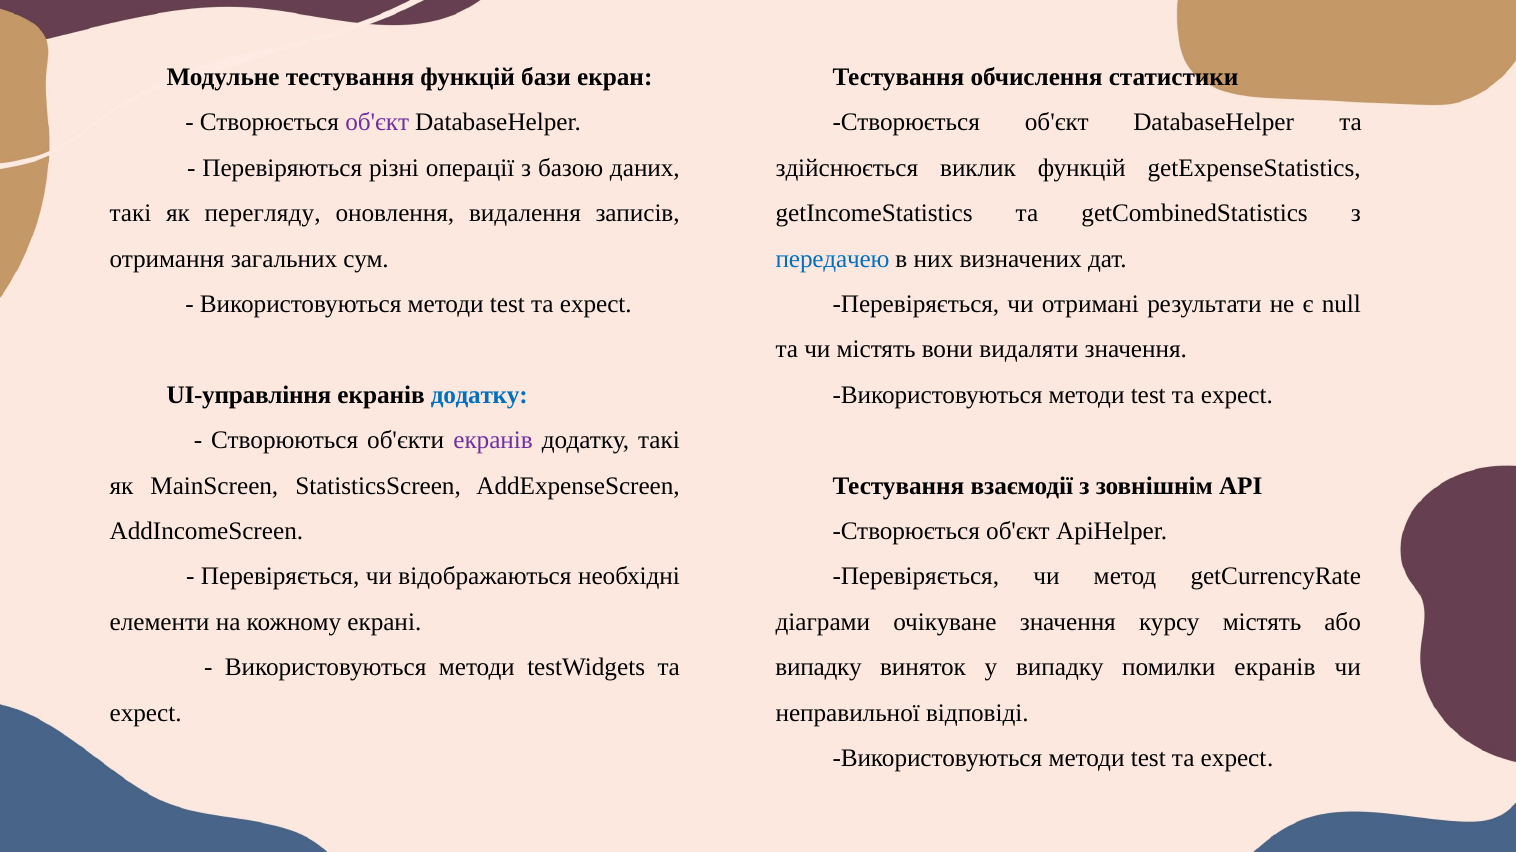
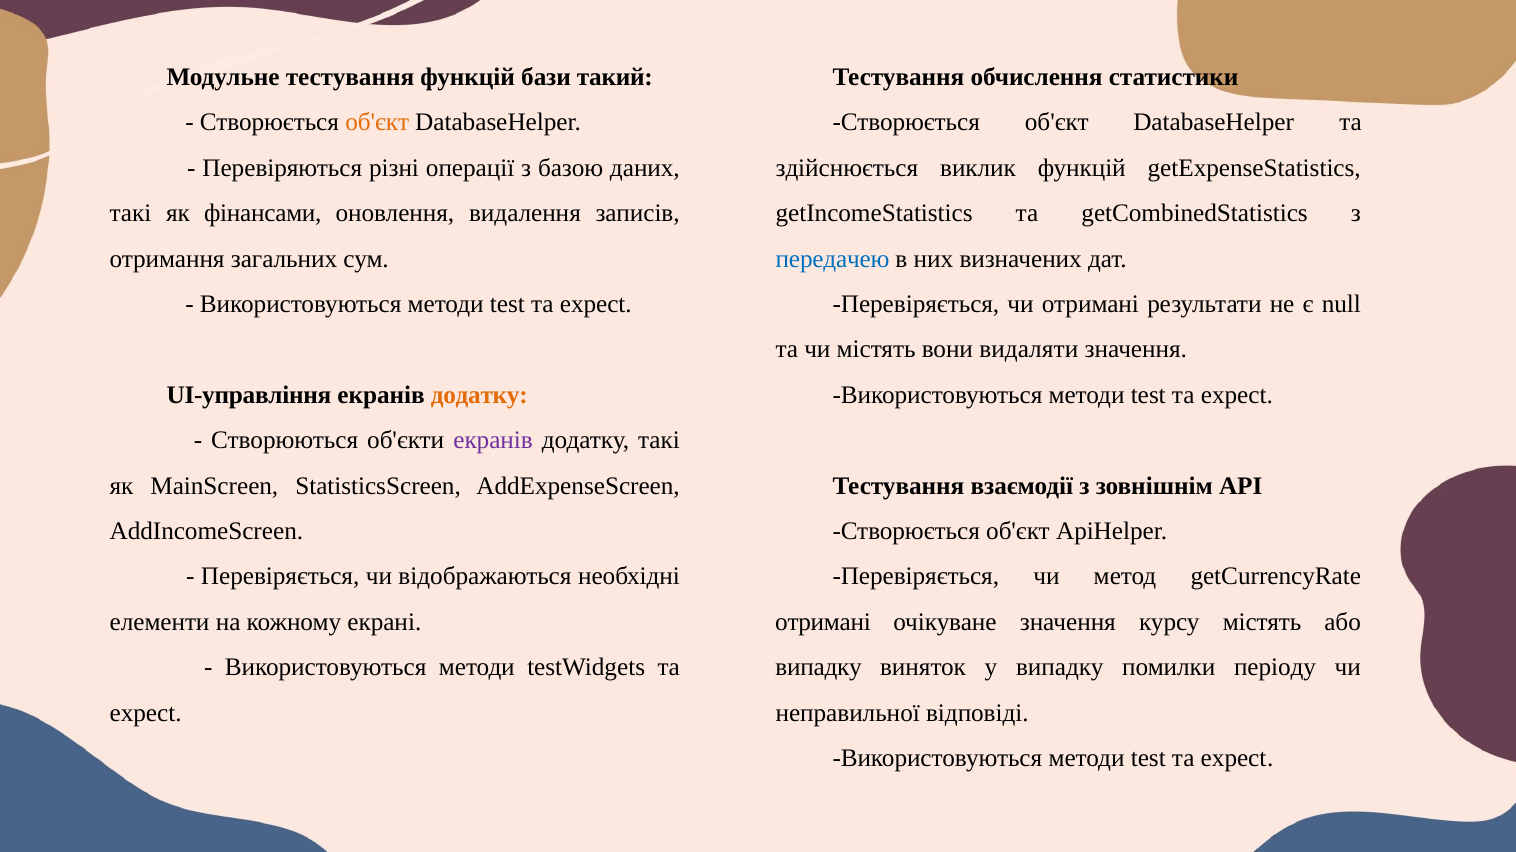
екран: екран -> такий
об'єкт at (377, 123) colour: purple -> orange
перегляду: перегляду -> фінансами
додатку at (479, 395) colour: blue -> orange
діаграми at (823, 622): діаграми -> отримані
помилки екранів: екранів -> періоду
